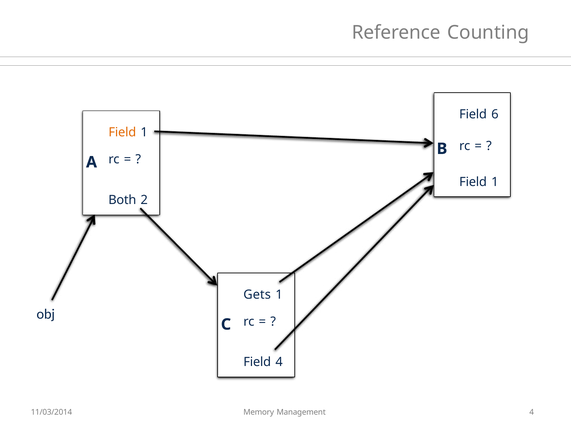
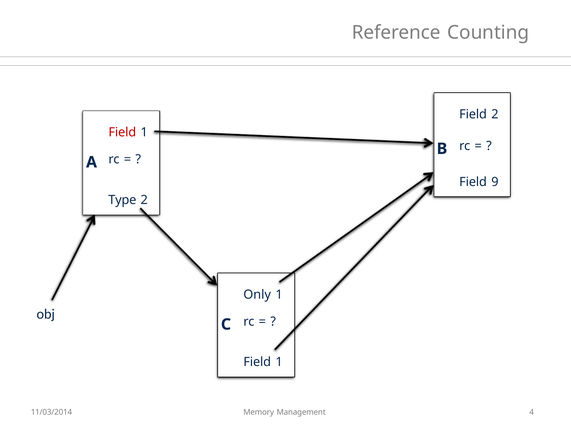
Field 6: 6 -> 2
Field at (122, 132) colour: orange -> red
1 at (495, 182): 1 -> 9
Both: Both -> Type
Gets: Gets -> Only
4 at (279, 361): 4 -> 1
